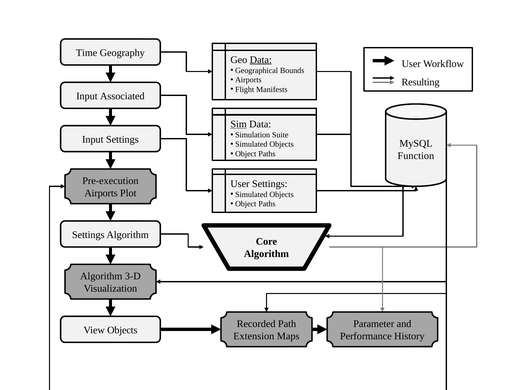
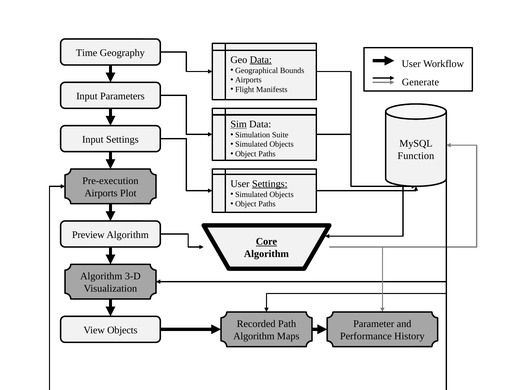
Resulting: Resulting -> Generate
Associated: Associated -> Parameters
Settings at (270, 184) underline: none -> present
Settings at (88, 235): Settings -> Preview
Core underline: none -> present
Extension at (254, 336): Extension -> Algorithm
